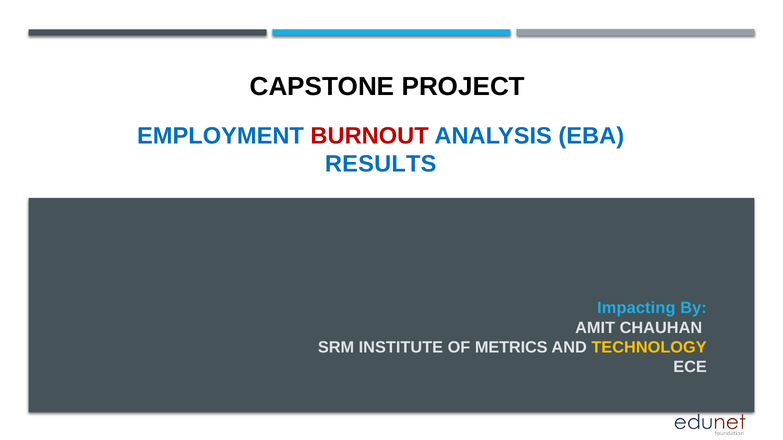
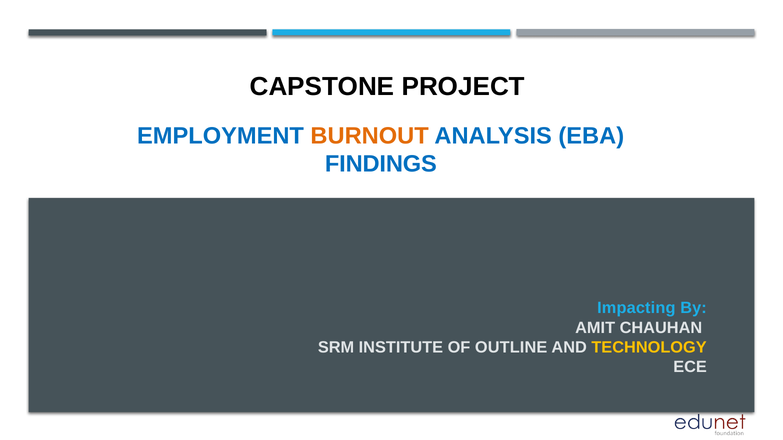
BURNOUT colour: red -> orange
RESULTS: RESULTS -> FINDINGS
METRICS: METRICS -> OUTLINE
